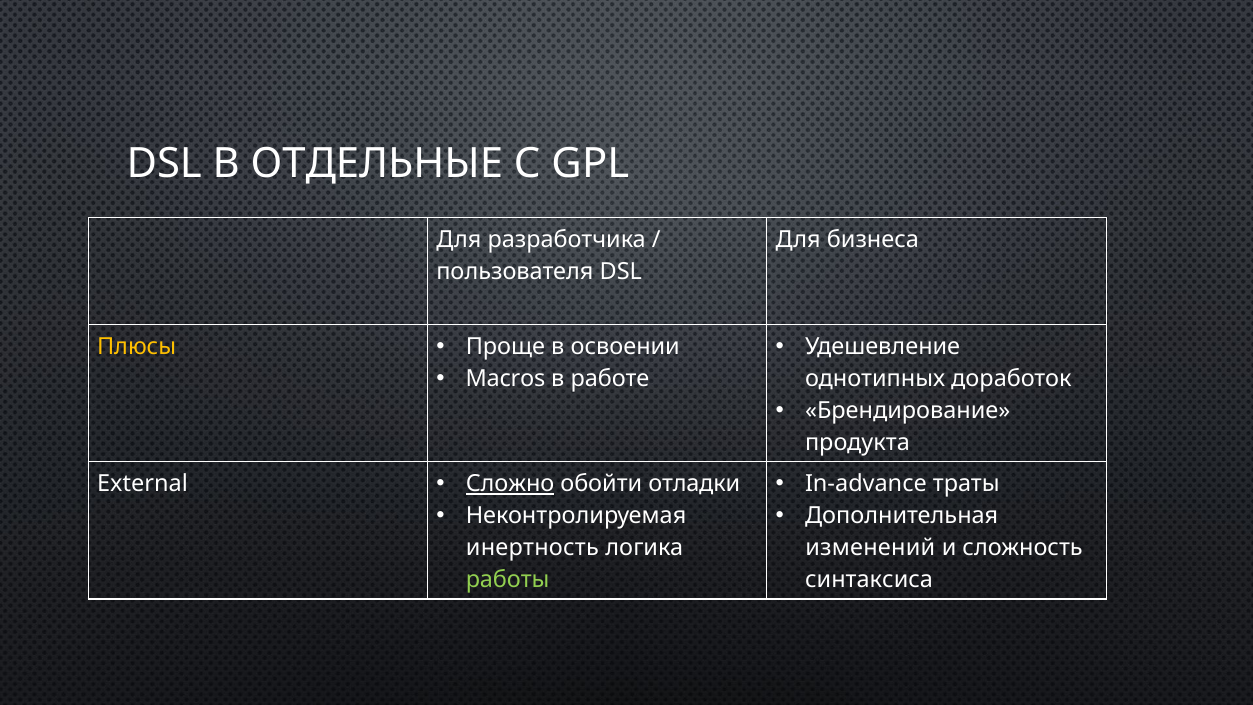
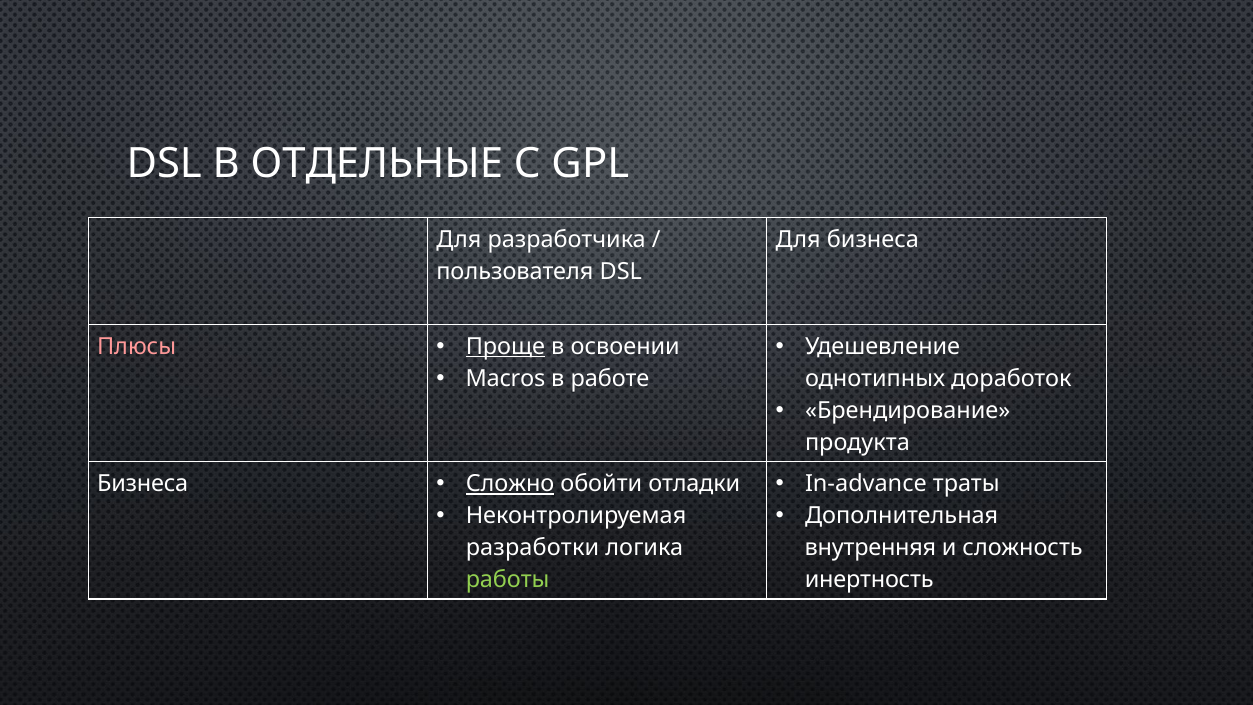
Плюсы colour: yellow -> pink
Проще underline: none -> present
External at (143, 484): External -> Бизнеса
инертность: инертность -> разработки
изменений: изменений -> внутренняя
синтаксиса: синтаксиса -> инертность
